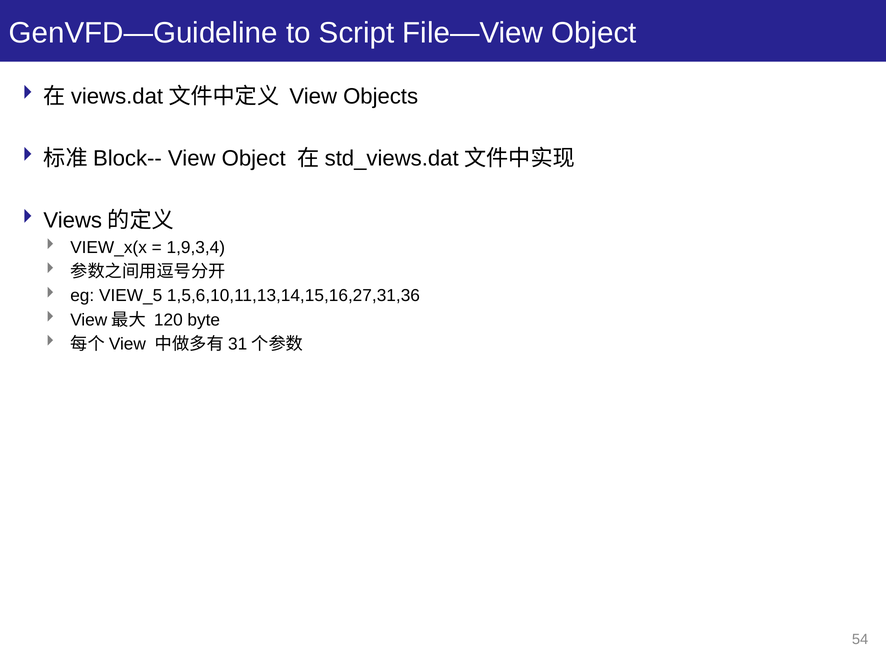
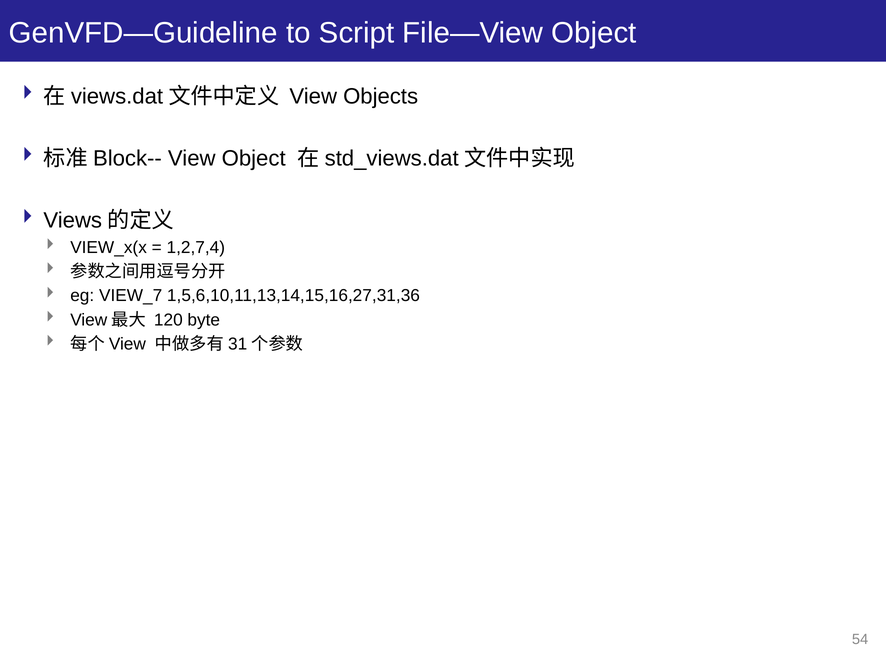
1,9,3,4: 1,9,3,4 -> 1,2,7,4
VIEW_5: VIEW_5 -> VIEW_7
